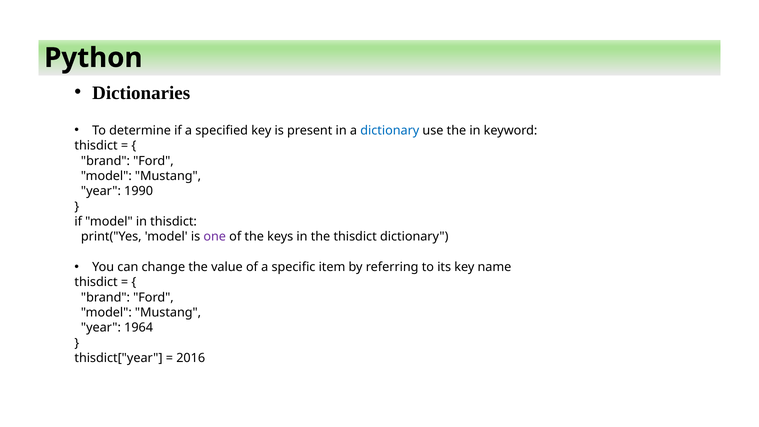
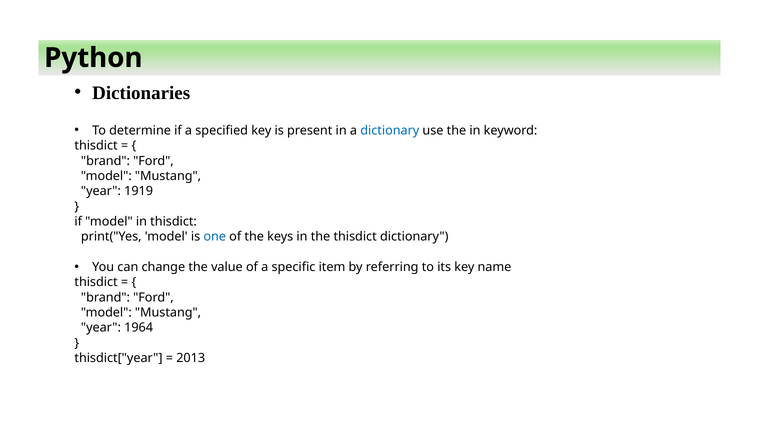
1990: 1990 -> 1919
one colour: purple -> blue
2016: 2016 -> 2013
